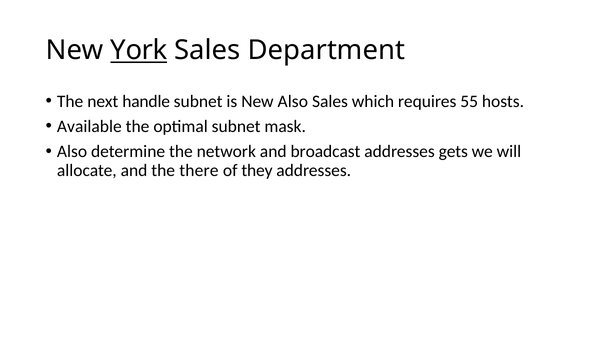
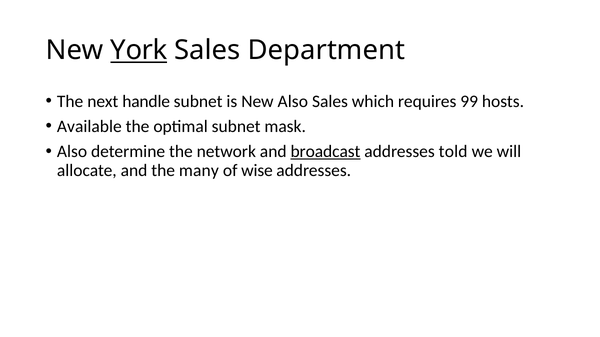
55: 55 -> 99
broadcast underline: none -> present
gets: gets -> told
there: there -> many
they: they -> wise
